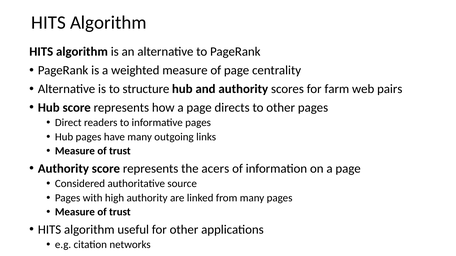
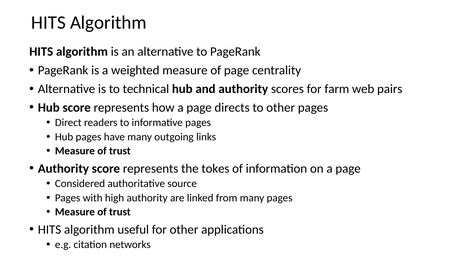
structure: structure -> technical
acers: acers -> tokes
